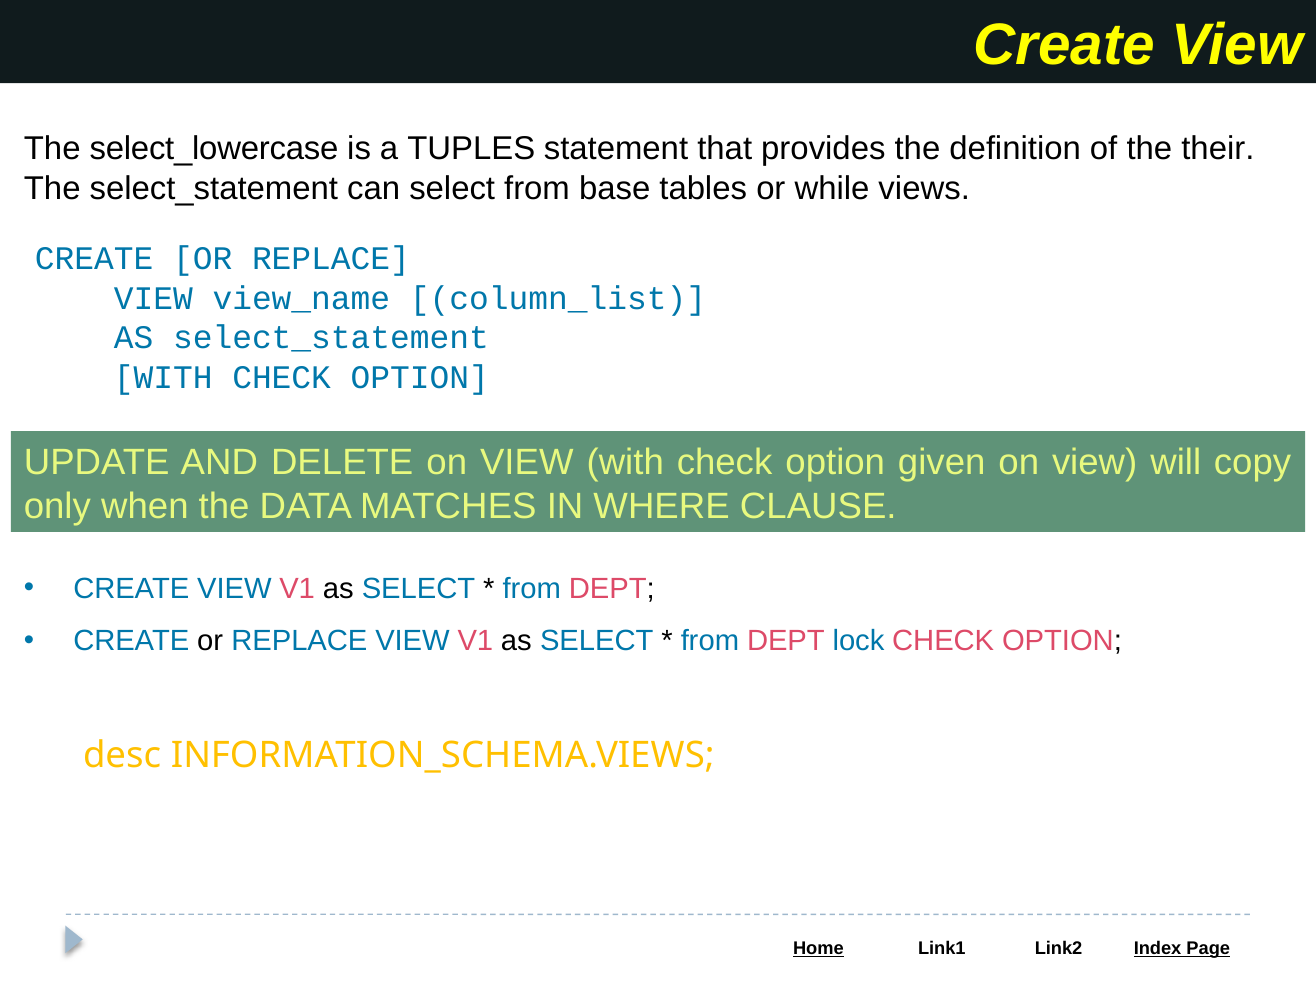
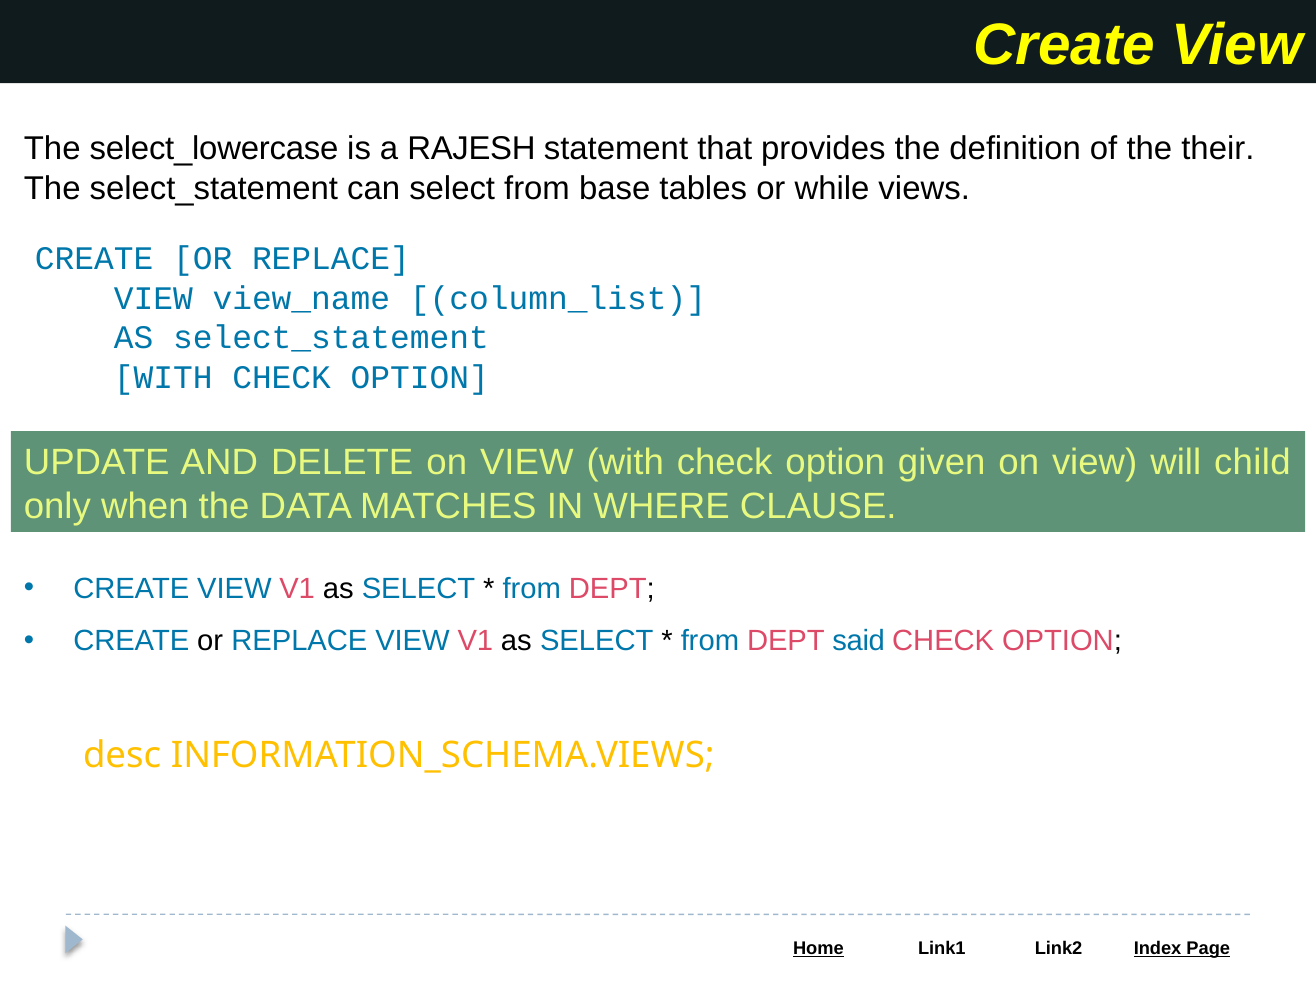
TUPLES: TUPLES -> RAJESH
copy: copy -> child
lock: lock -> said
